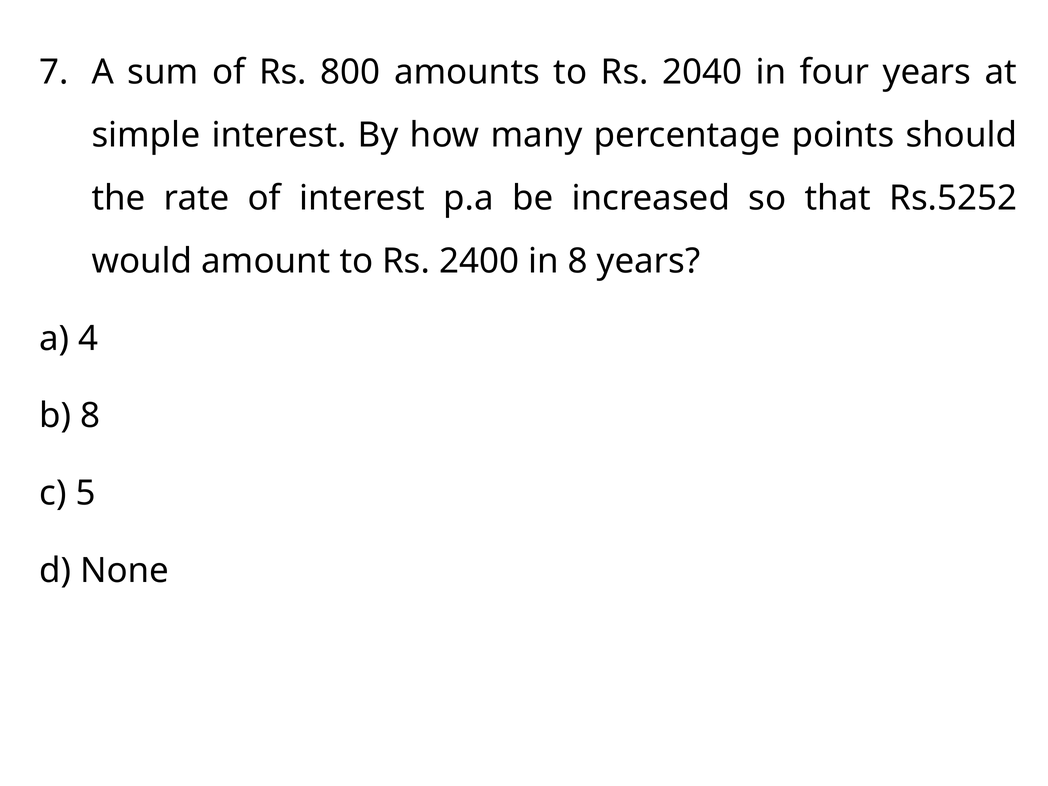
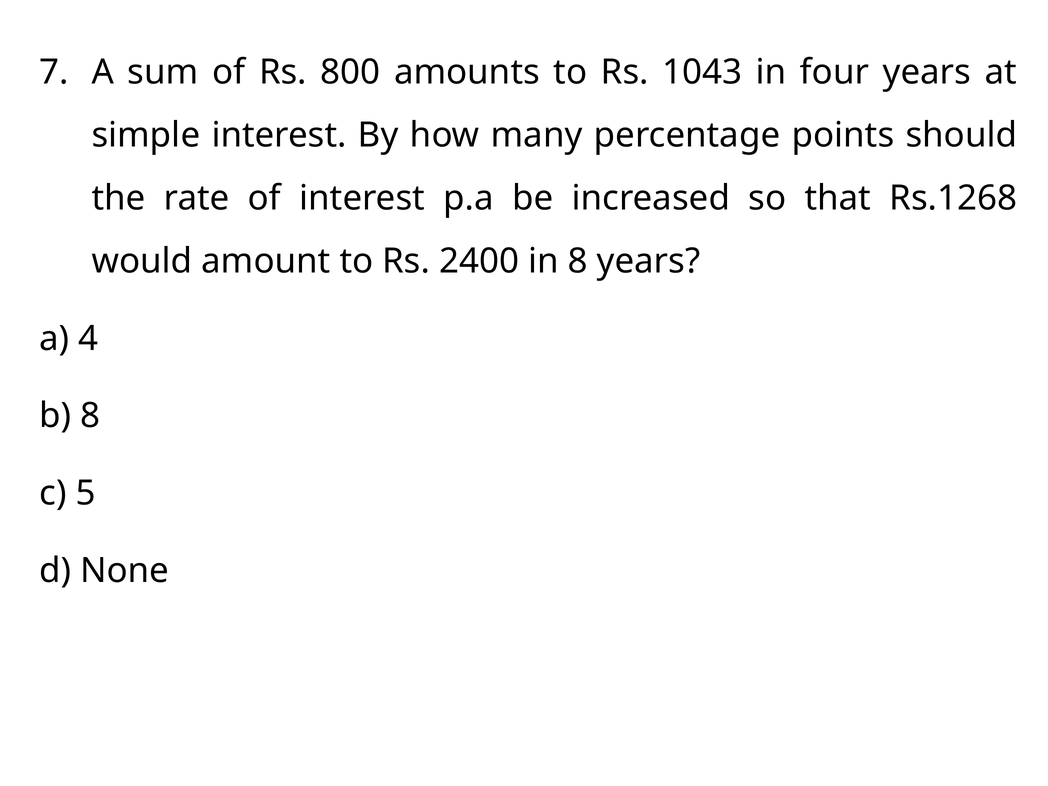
2040: 2040 -> 1043
Rs.5252: Rs.5252 -> Rs.1268
